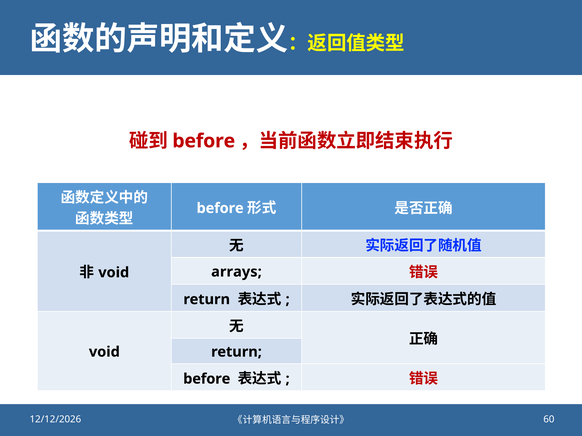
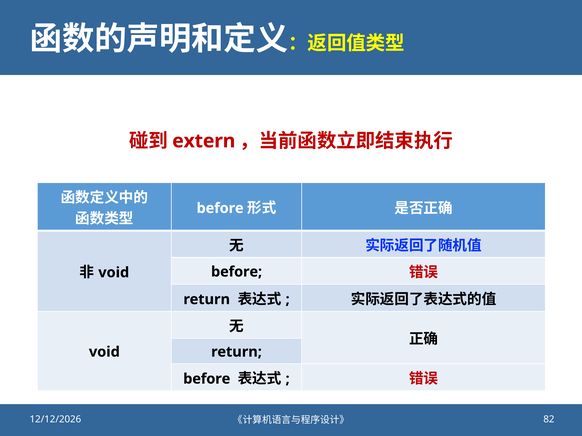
before at (204, 141): before -> extern
arrays at (236, 272): arrays -> before
60: 60 -> 82
